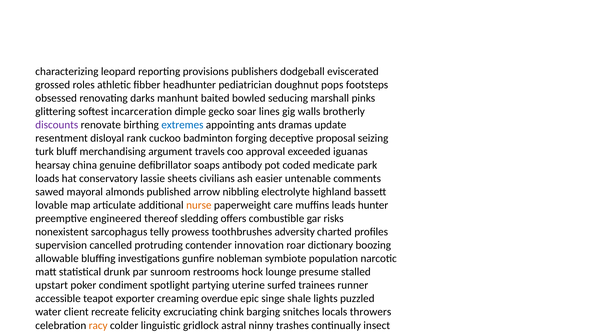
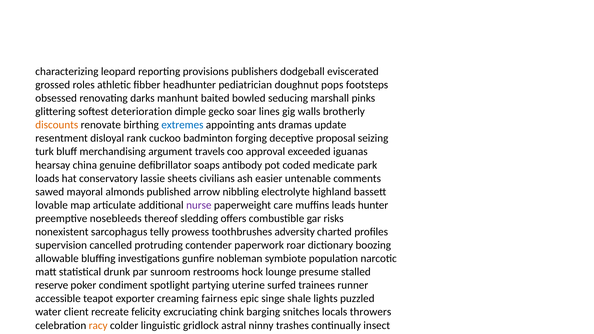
incarceration: incarceration -> deterioration
discounts colour: purple -> orange
nurse colour: orange -> purple
engineered: engineered -> nosebleeds
innovation: innovation -> paperwork
upstart at (52, 285): upstart -> reserve
creaming overdue: overdue -> fairness
